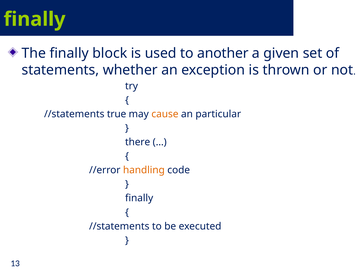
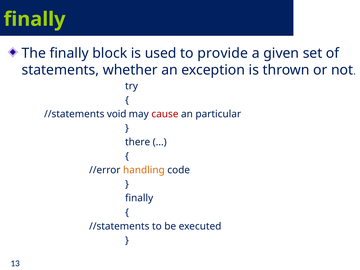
another: another -> provide
true: true -> void
cause colour: orange -> red
